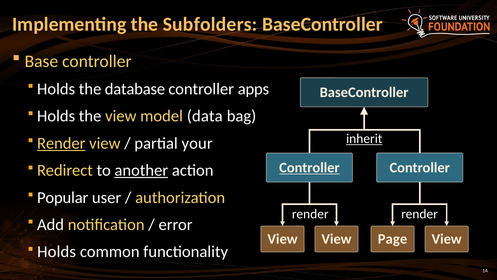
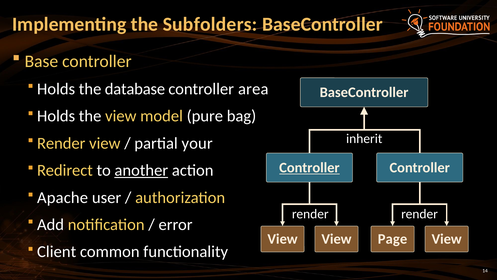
apps: apps -> area
data: data -> pure
inherit underline: present -> none
Render at (61, 143) underline: present -> none
Popular: Popular -> Apache
Holds at (57, 251): Holds -> Client
